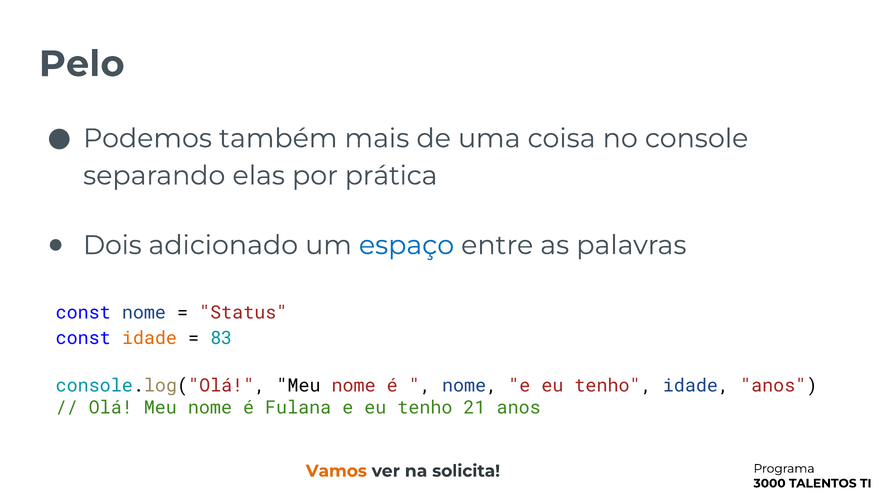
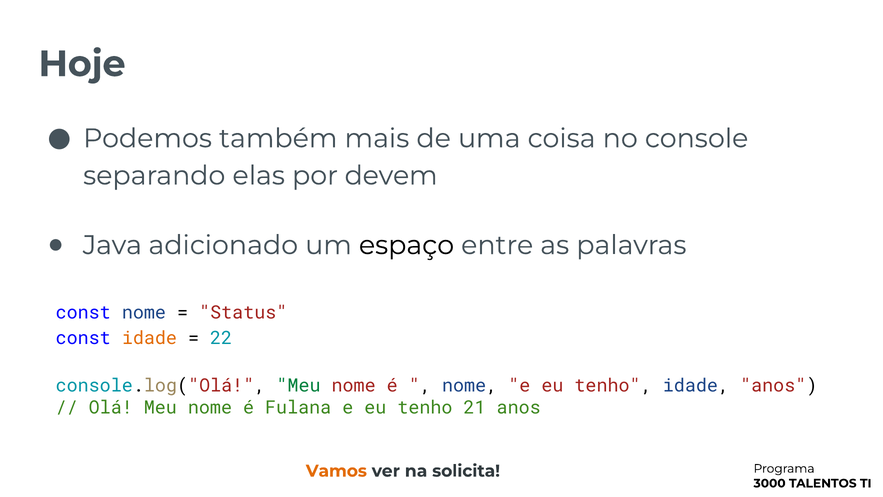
Pelo: Pelo -> Hoje
prática: prática -> devem
Dois: Dois -> Java
espaço colour: blue -> black
83: 83 -> 22
Meu at (299, 385) colour: black -> green
